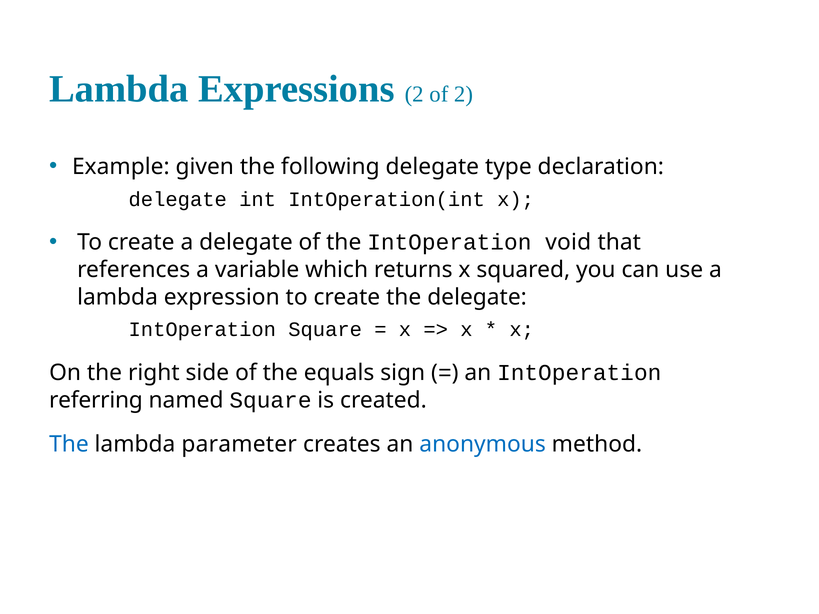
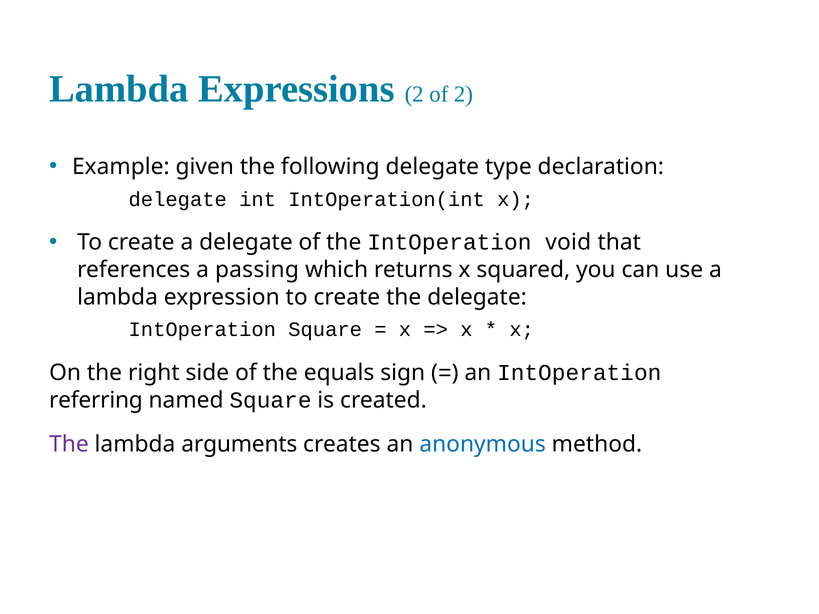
variable: variable -> passing
The at (69, 445) colour: blue -> purple
parameter: parameter -> arguments
